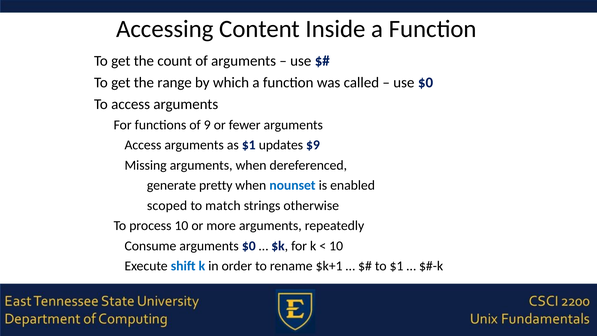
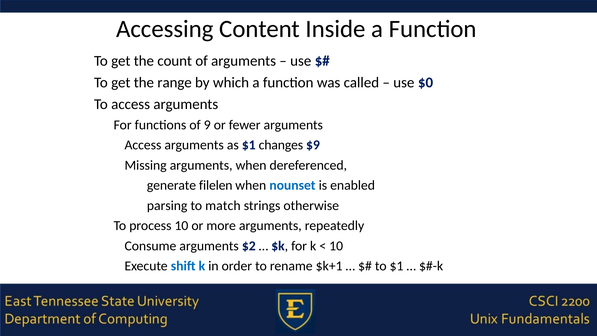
updates: updates -> changes
pretty: pretty -> filelen
scoped: scoped -> parsing
arguments $0: $0 -> $2
